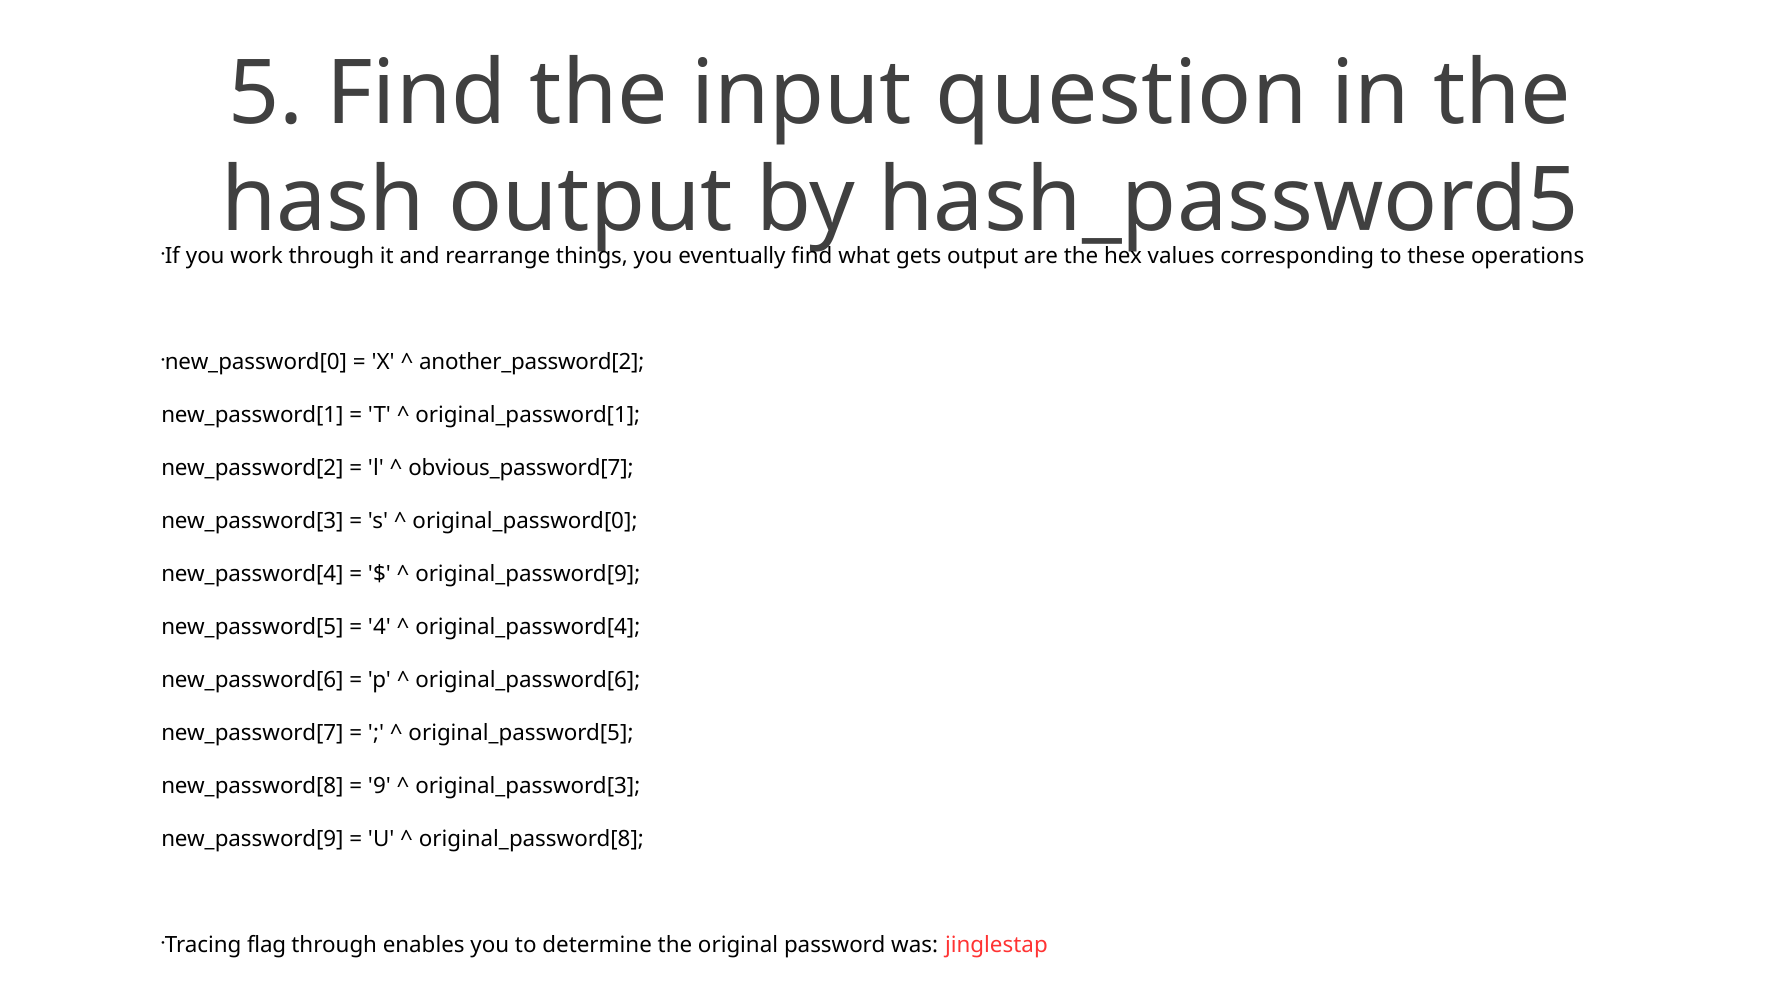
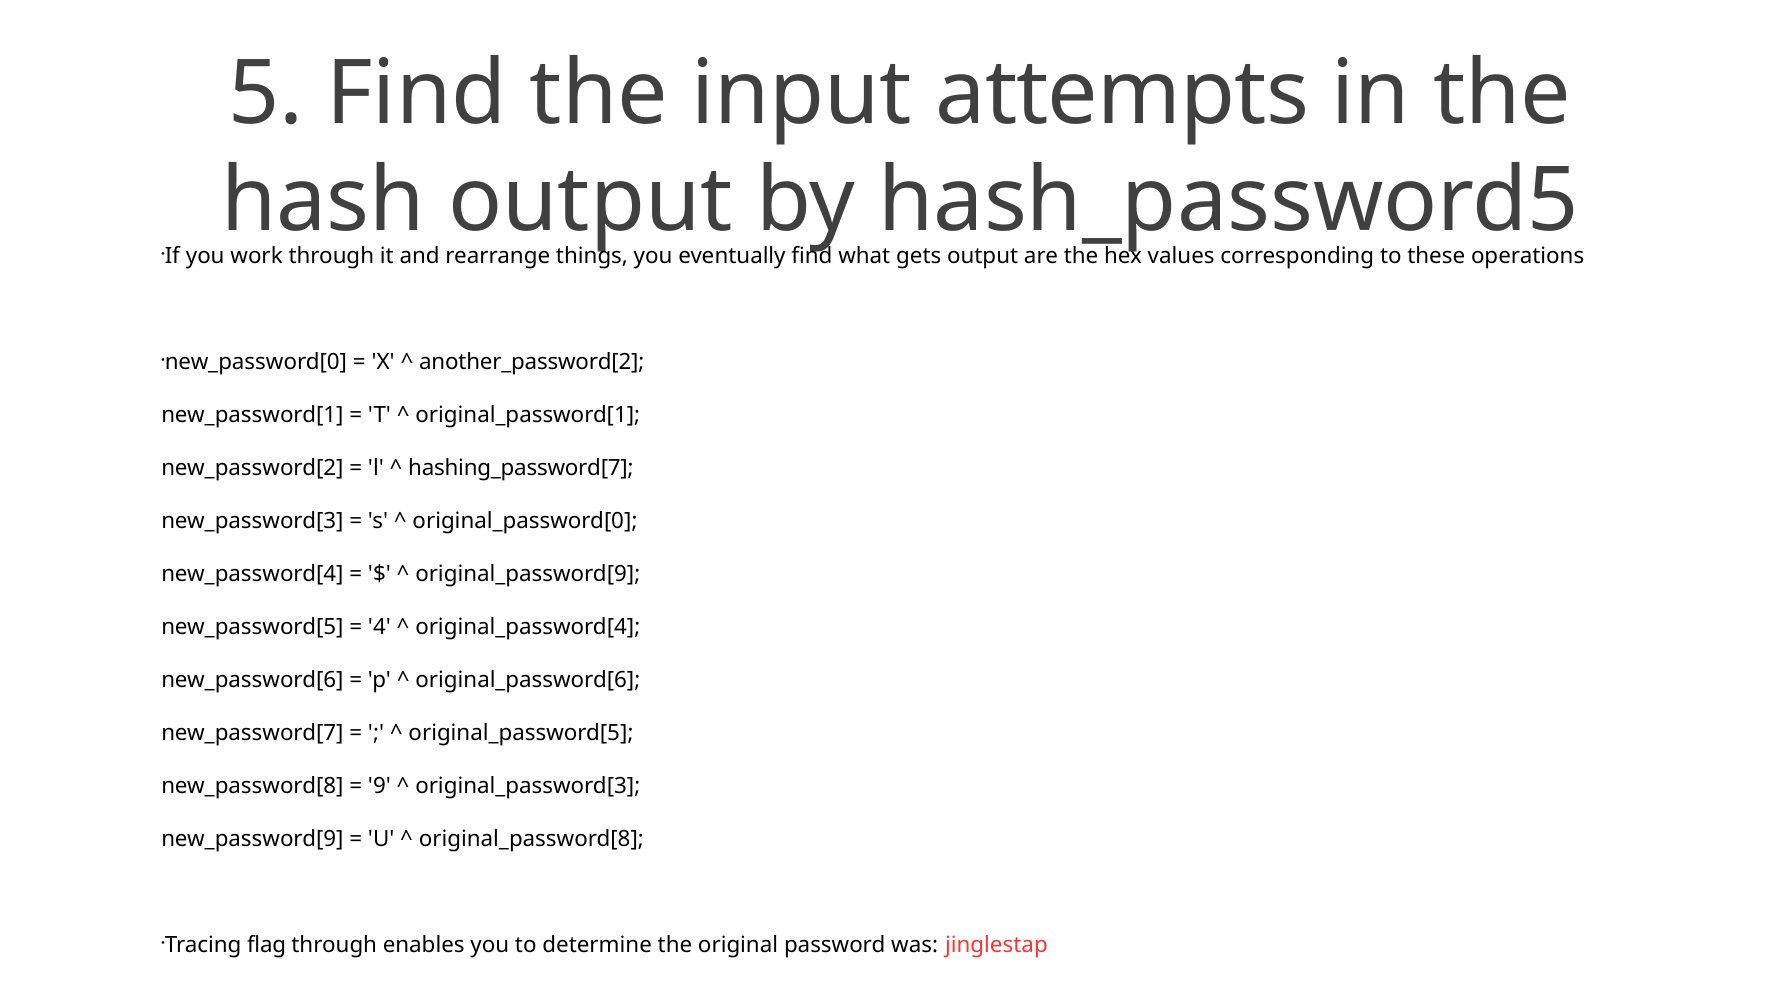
question: question -> attempts
obvious_password[7: obvious_password[7 -> hashing_password[7
